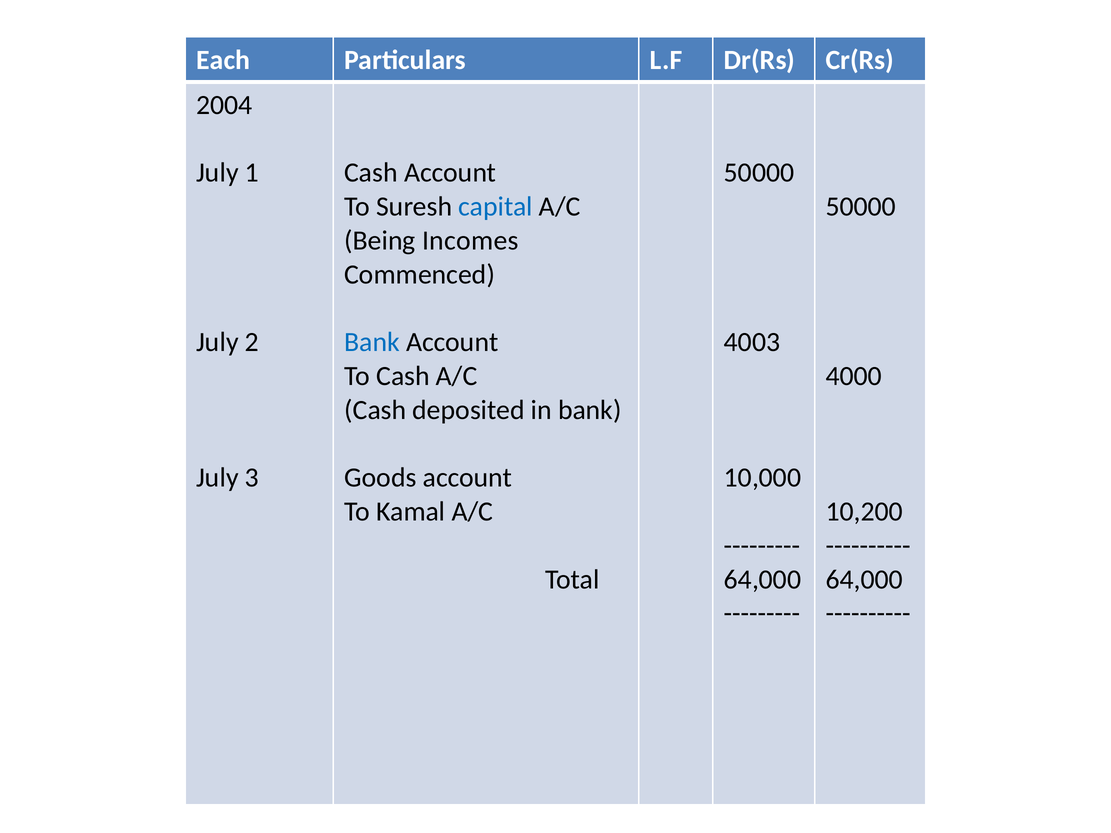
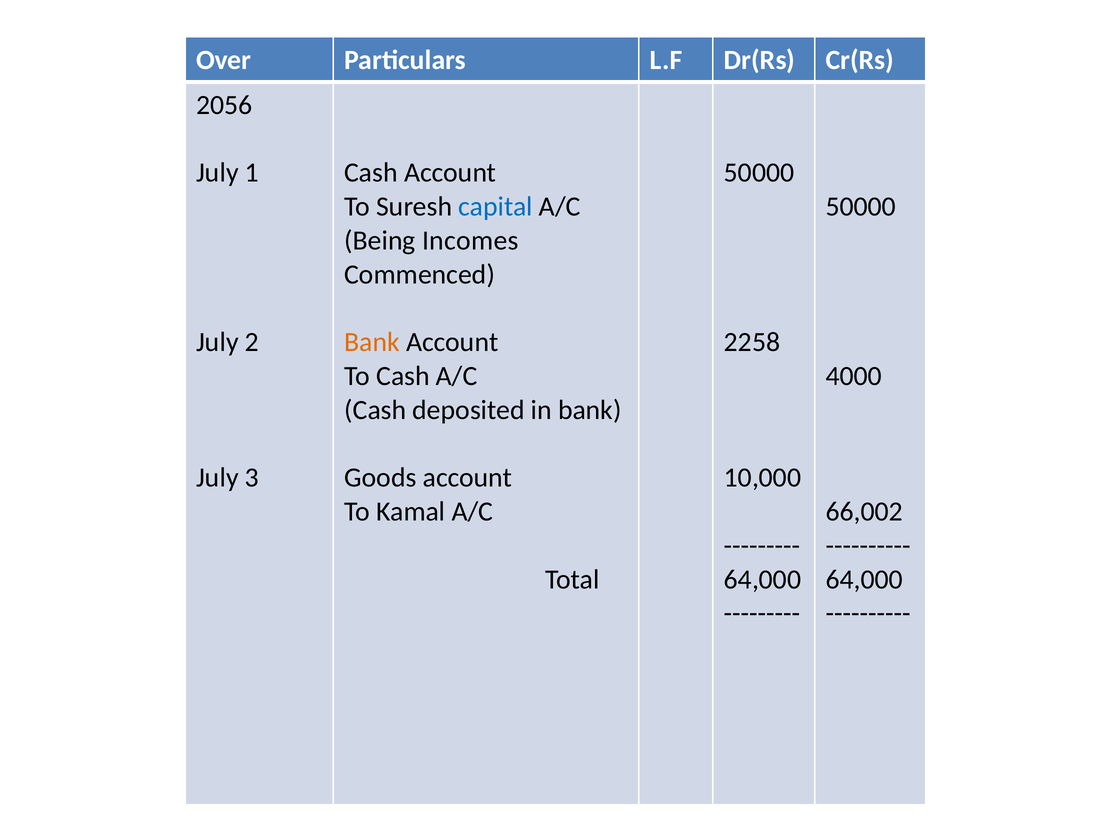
Each: Each -> Over
2004: 2004 -> 2056
Bank at (372, 342) colour: blue -> orange
4003: 4003 -> 2258
10,200: 10,200 -> 66,002
